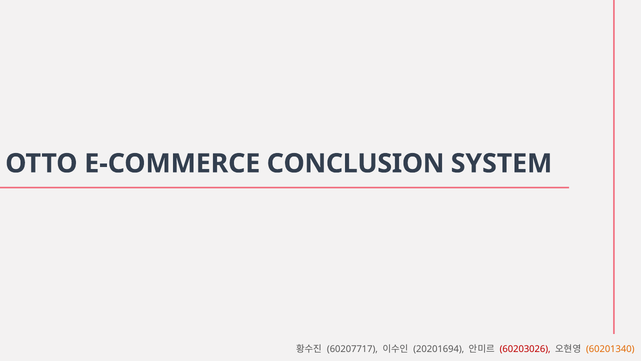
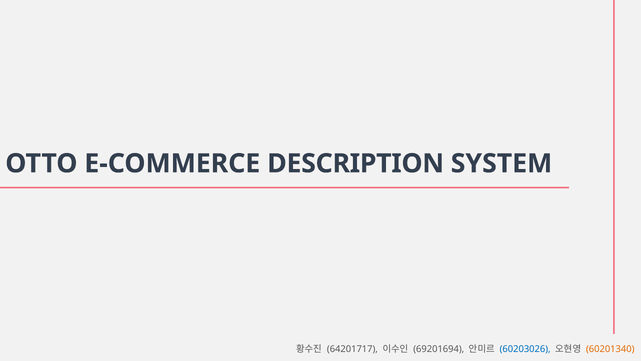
CONCLUSION: CONCLUSION -> DESCRIPTION
60207717: 60207717 -> 64201717
20201694: 20201694 -> 69201694
60203026 colour: red -> blue
